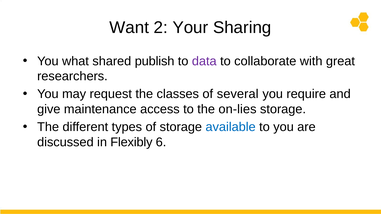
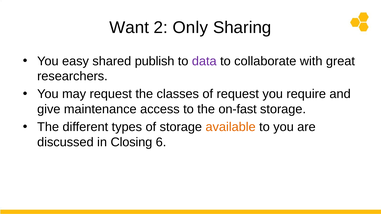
Your: Your -> Only
what: what -> easy
of several: several -> request
on-lies: on-lies -> on-fast
available colour: blue -> orange
Flexibly: Flexibly -> Closing
